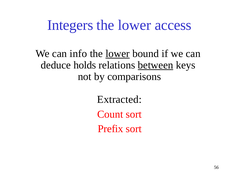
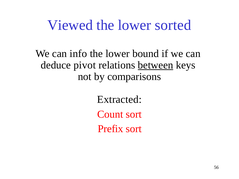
Integers: Integers -> Viewed
access: access -> sorted
lower at (118, 54) underline: present -> none
holds: holds -> pivot
